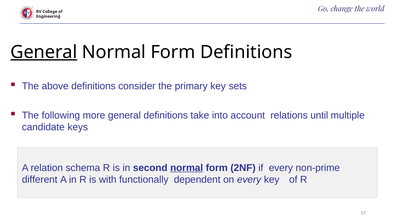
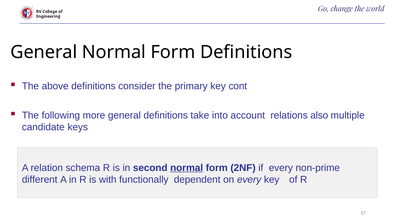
General at (44, 52) underline: present -> none
sets: sets -> cont
until: until -> also
